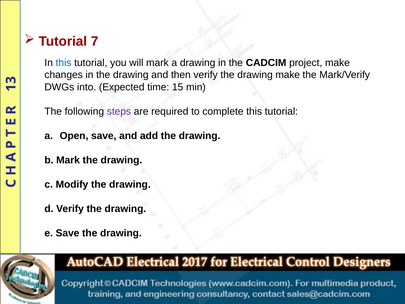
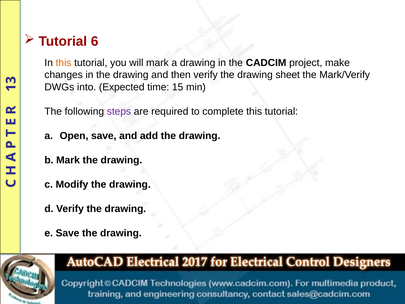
7: 7 -> 6
this at (64, 63) colour: blue -> orange
drawing make: make -> sheet
